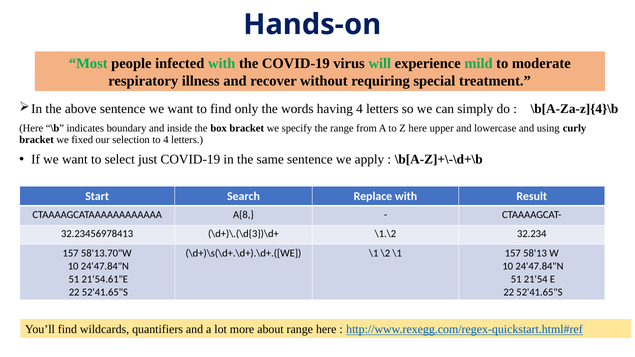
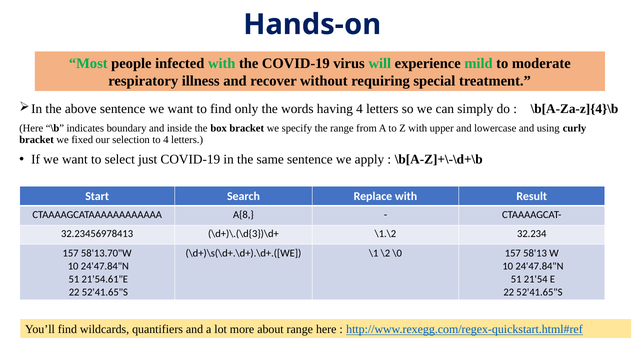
Z here: here -> with
\2 \1: \1 -> \0
